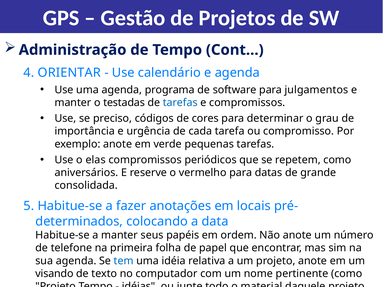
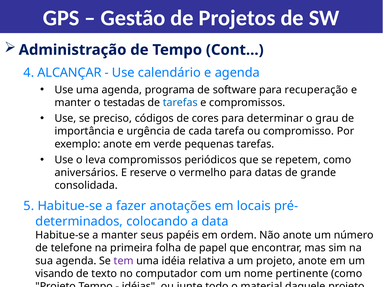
ORIENTAR: ORIENTAR -> ALCANÇAR
julgamentos: julgamentos -> recuperação
o elas: elas -> leva
tem colour: blue -> purple
